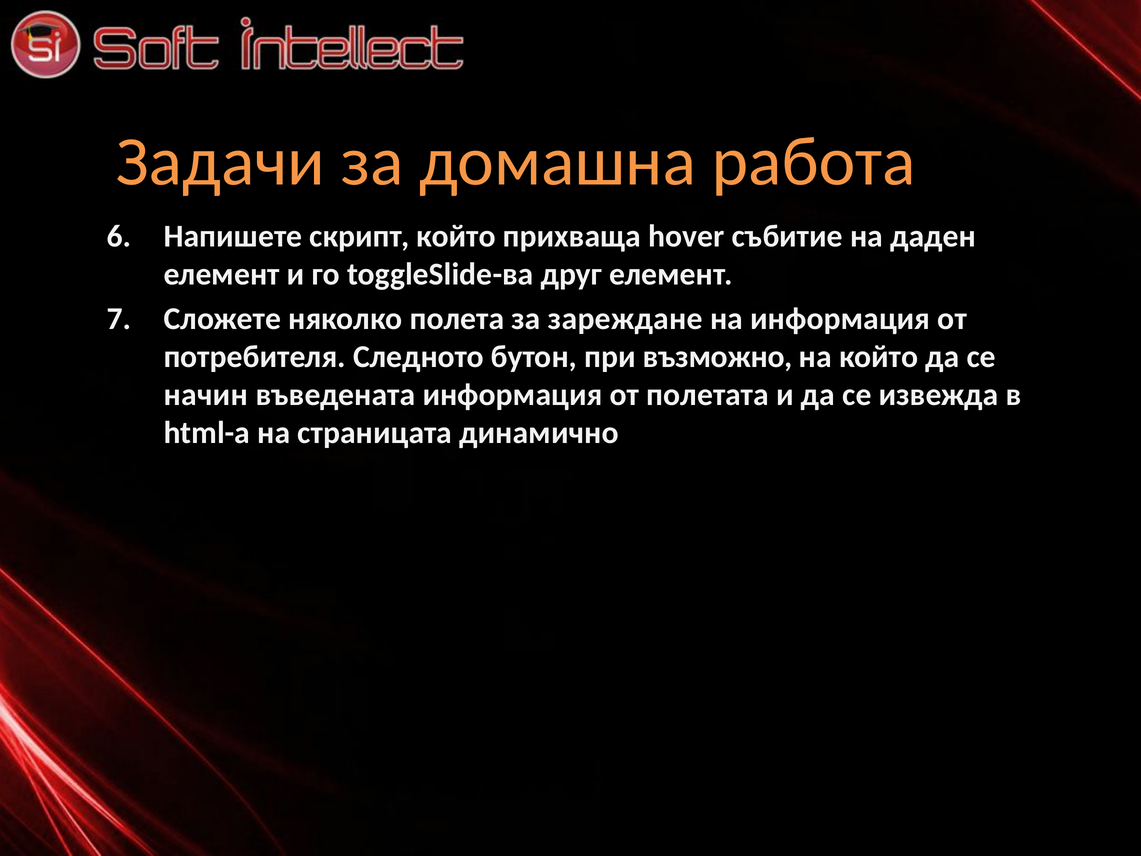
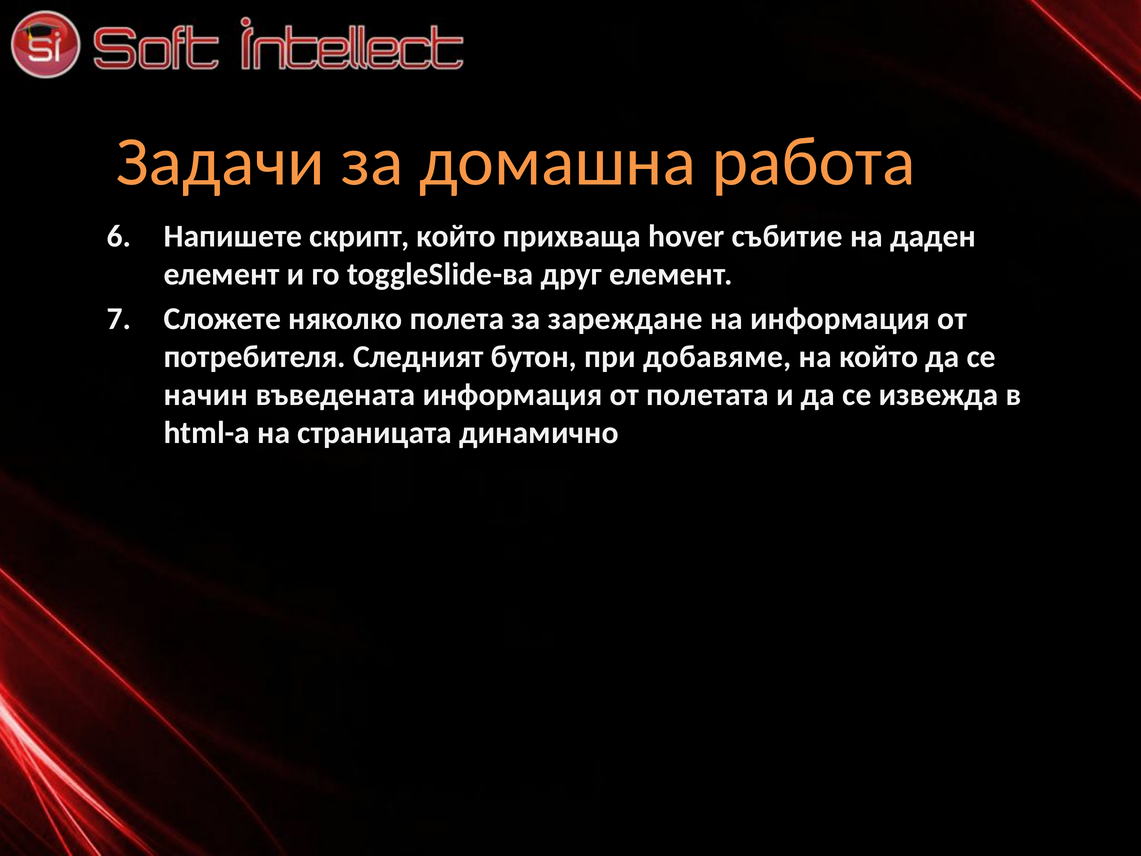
Следното: Следното -> Следният
възможно: възможно -> добавяме
